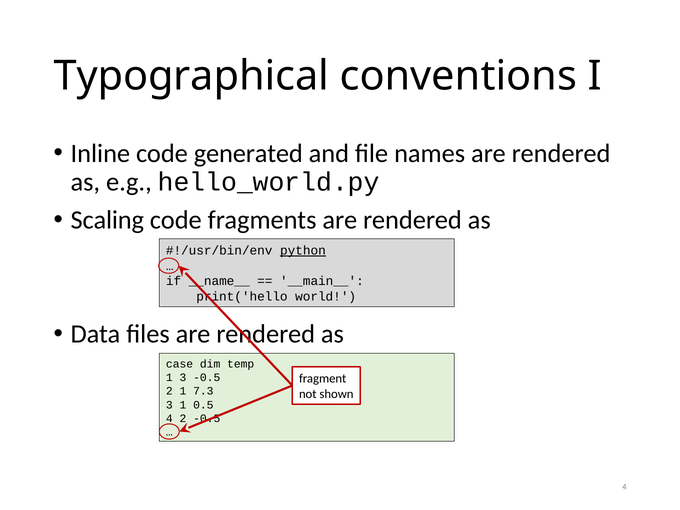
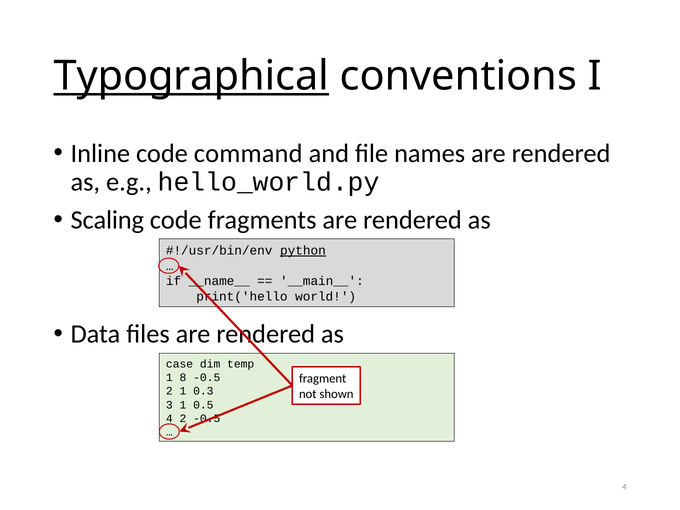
Typographical underline: none -> present
generated: generated -> command
1 3: 3 -> 8
7.3: 7.3 -> 0.3
